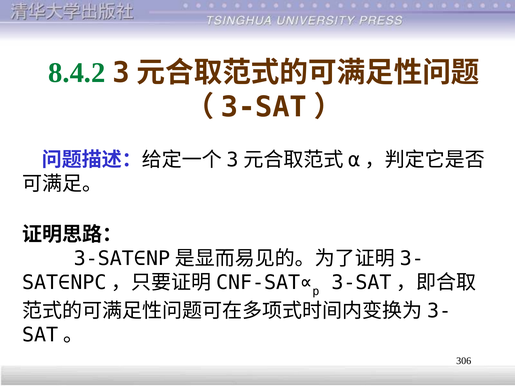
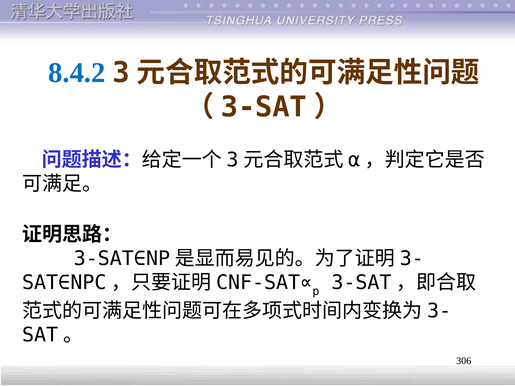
8.4.2 colour: green -> blue
